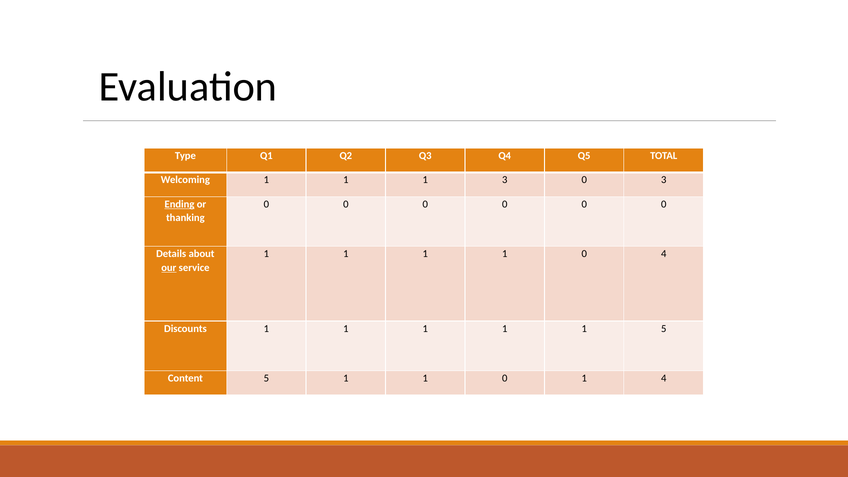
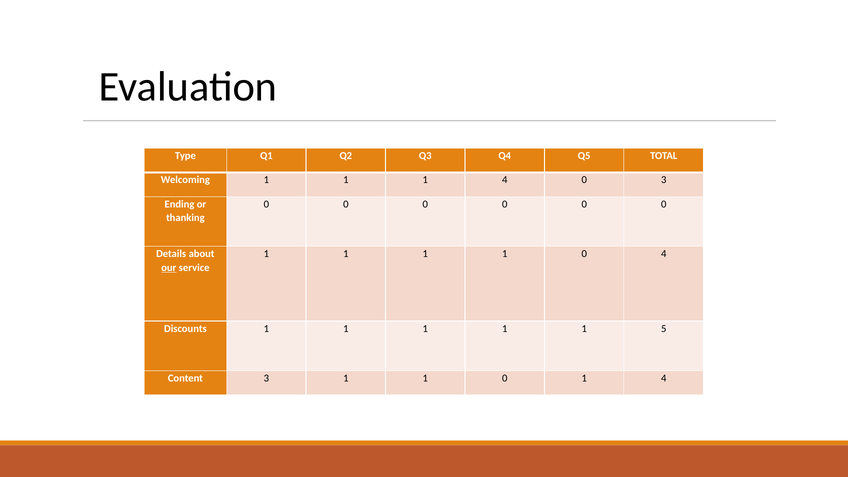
1 1 3: 3 -> 4
Ending underline: present -> none
Content 5: 5 -> 3
